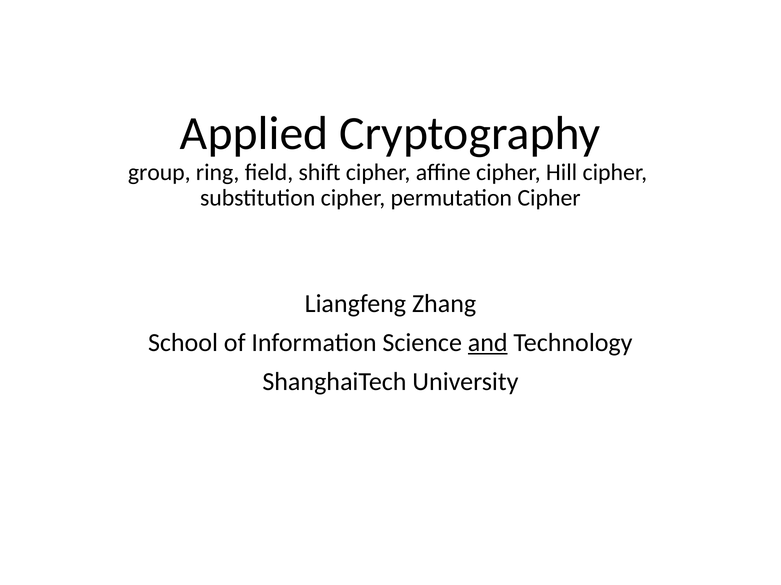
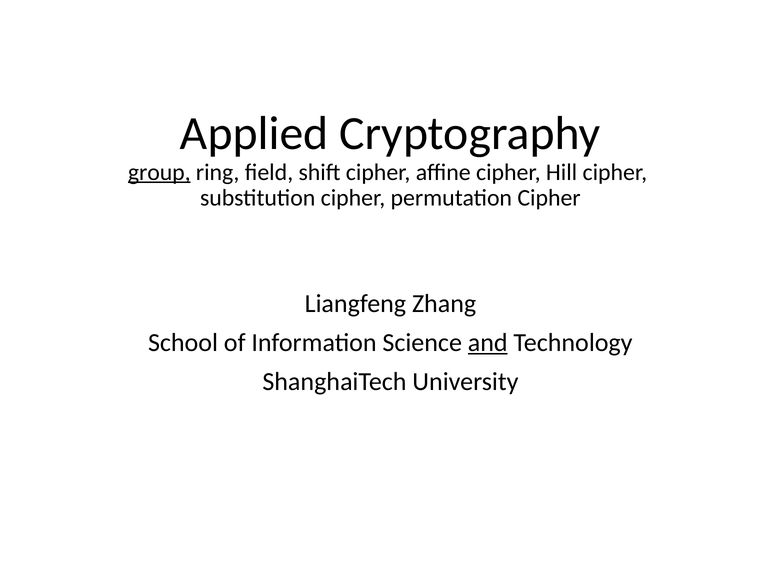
group underline: none -> present
